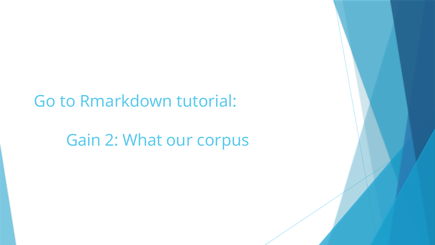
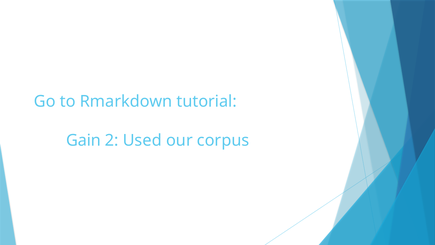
What: What -> Used
